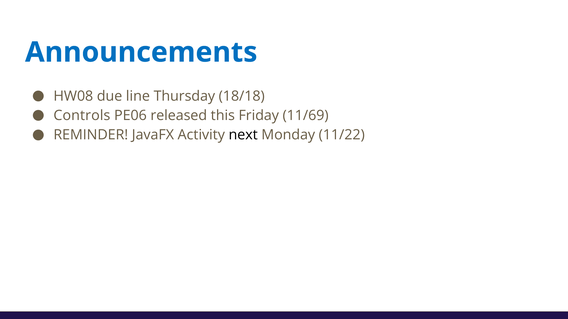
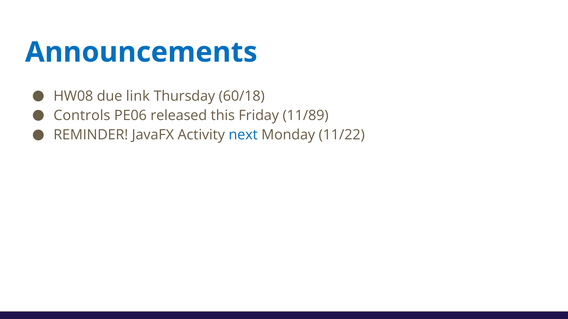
line: line -> link
18/18: 18/18 -> 60/18
11/69: 11/69 -> 11/89
next colour: black -> blue
